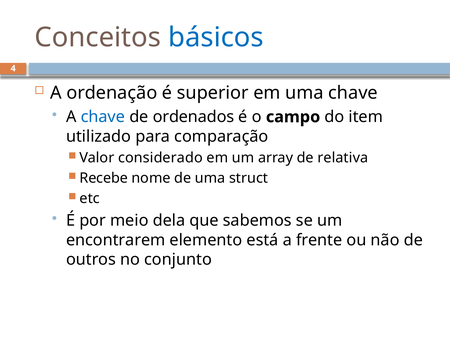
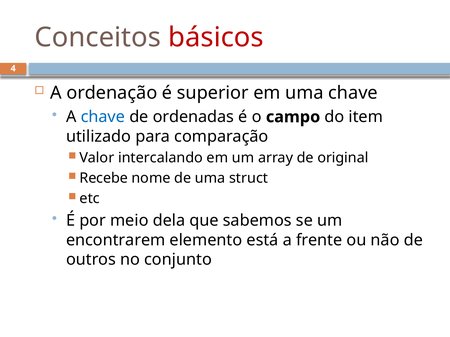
básicos colour: blue -> red
ordenados: ordenados -> ordenadas
considerado: considerado -> intercalando
relativa: relativa -> original
